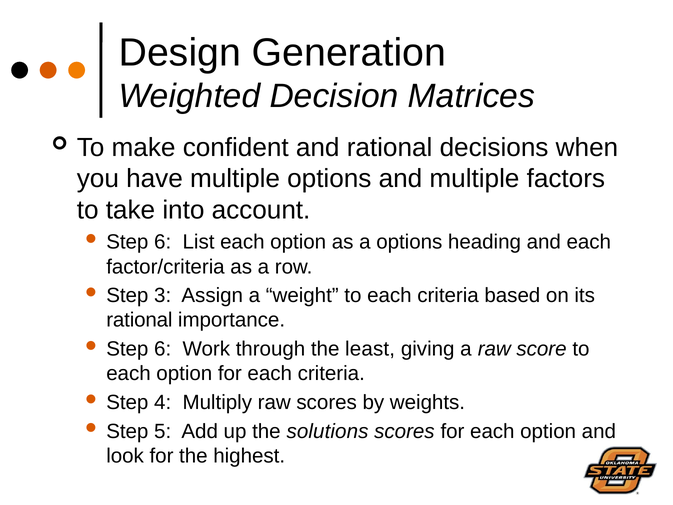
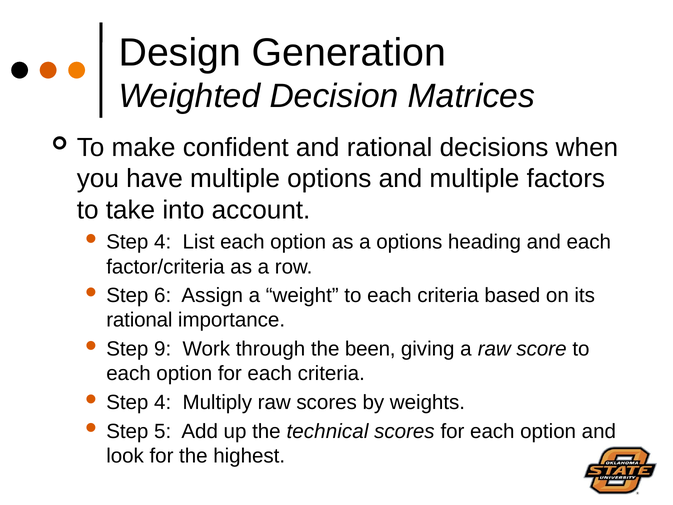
6 at (163, 242): 6 -> 4
3: 3 -> 6
6 at (163, 349): 6 -> 9
least: least -> been
solutions: solutions -> technical
